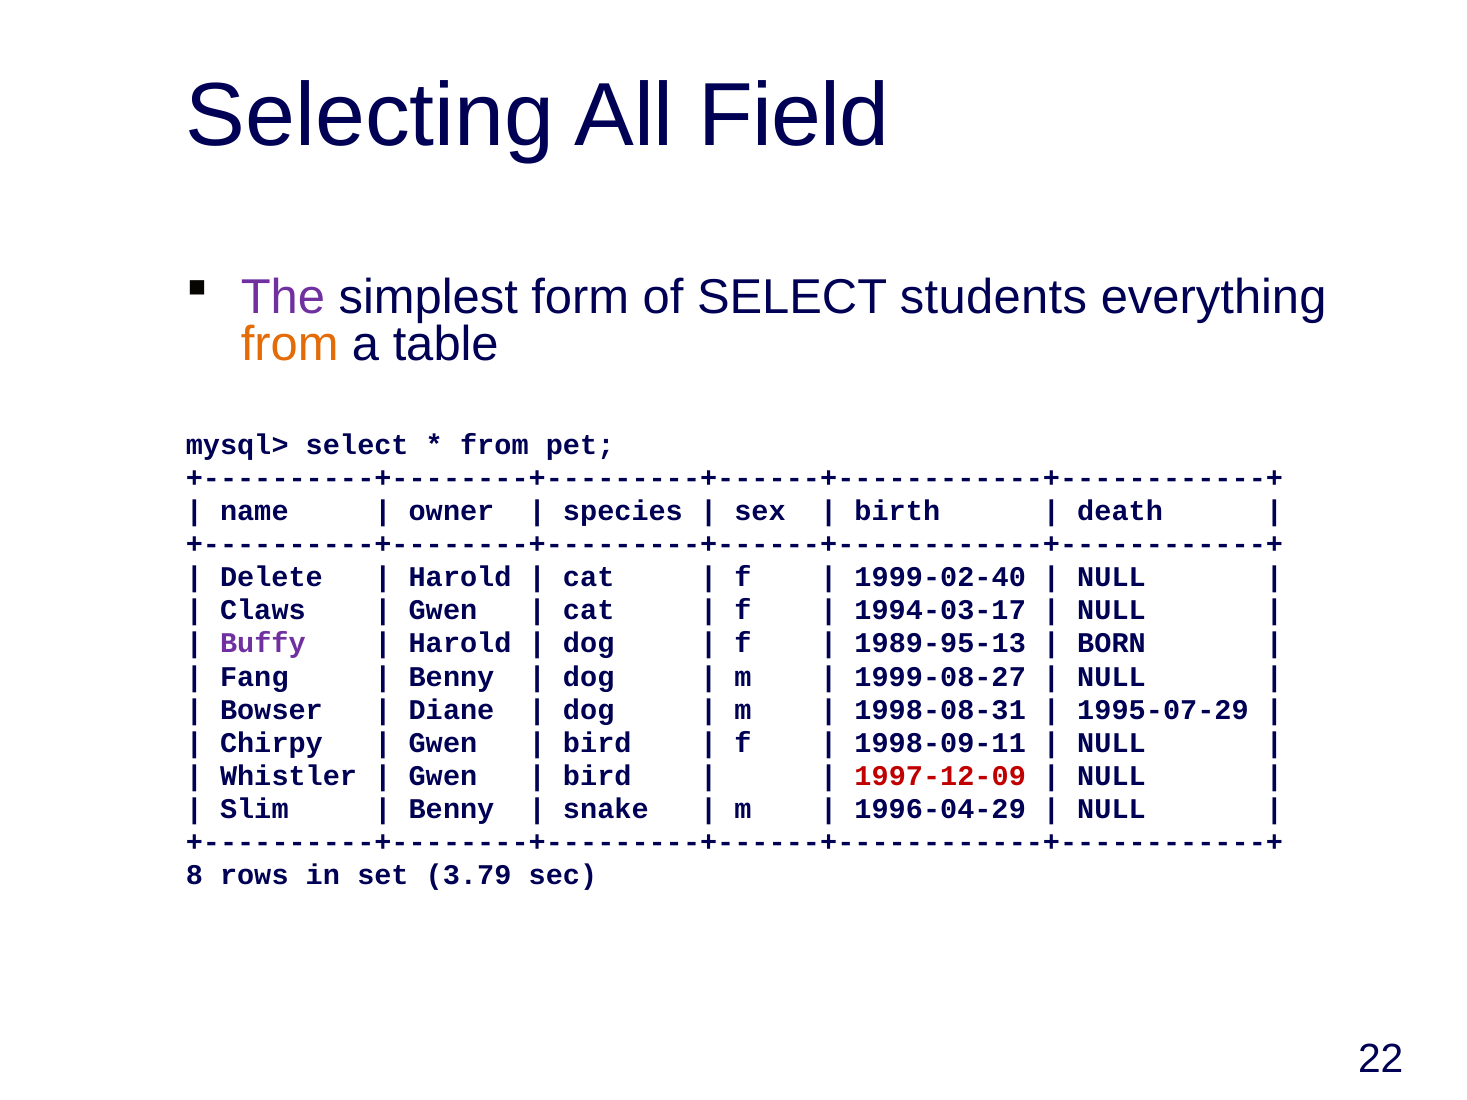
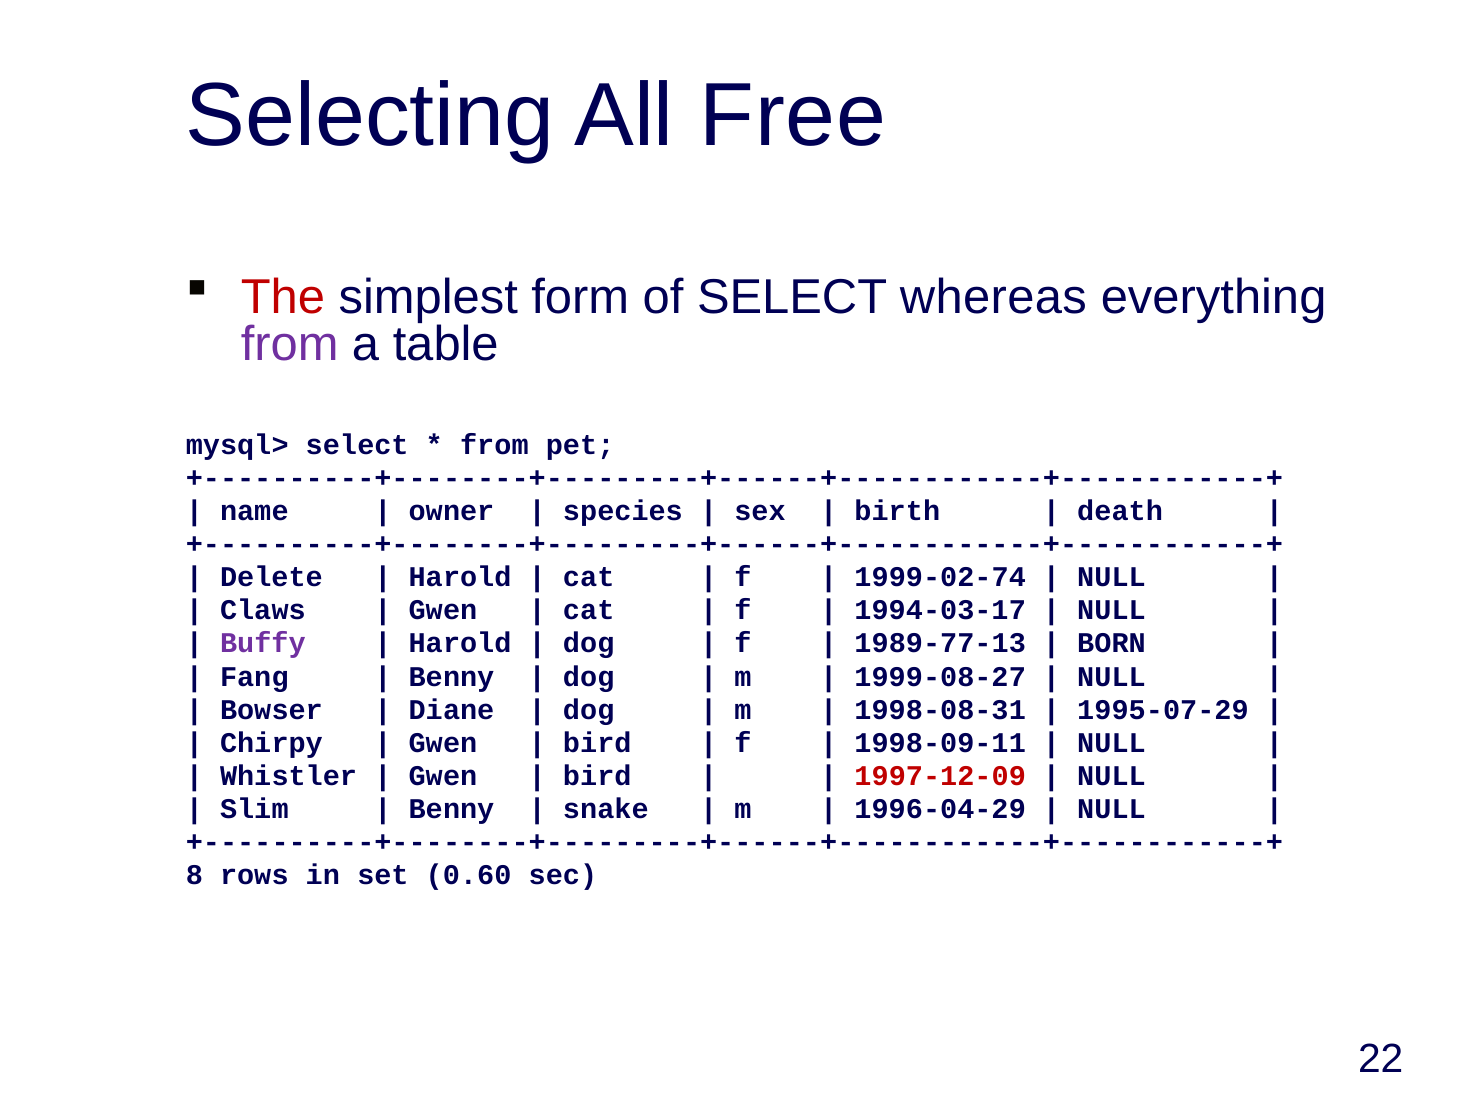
Field: Field -> Free
The colour: purple -> red
students: students -> whereas
from at (290, 345) colour: orange -> purple
1999-02-40: 1999-02-40 -> 1999-02-74
1989-95-13: 1989-95-13 -> 1989-77-13
3.79: 3.79 -> 0.60
